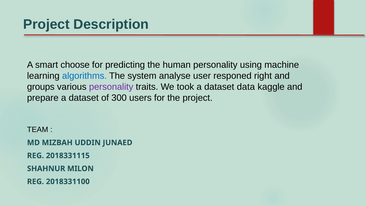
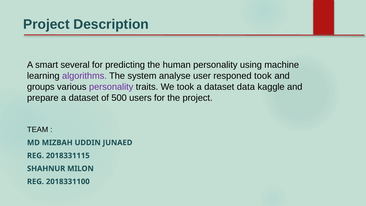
choose: choose -> several
algorithms colour: blue -> purple
responed right: right -> took
300: 300 -> 500
